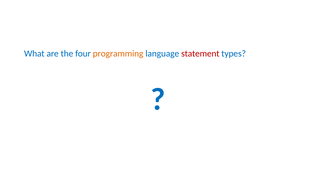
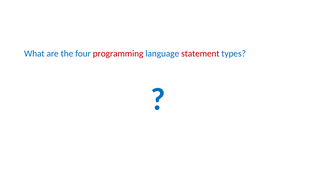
programming colour: orange -> red
